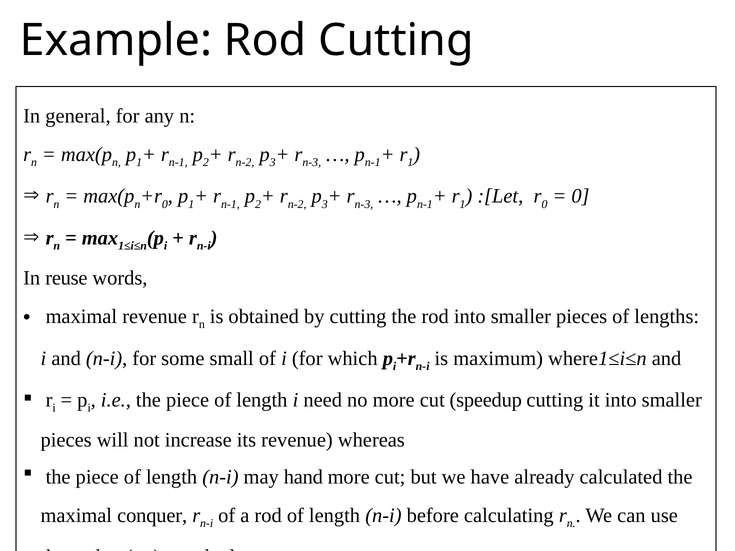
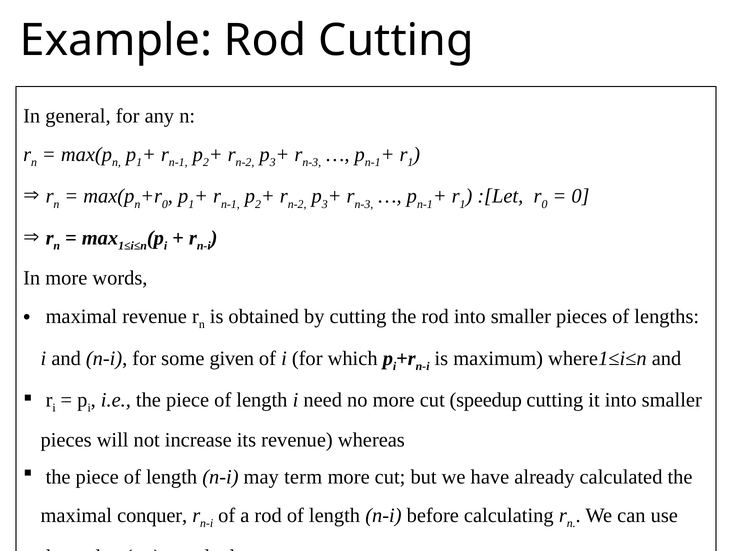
In reuse: reuse -> more
small: small -> given
hand: hand -> term
